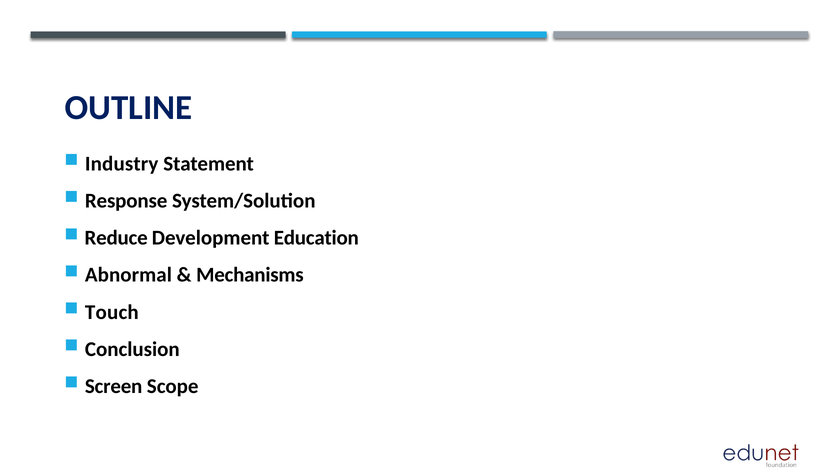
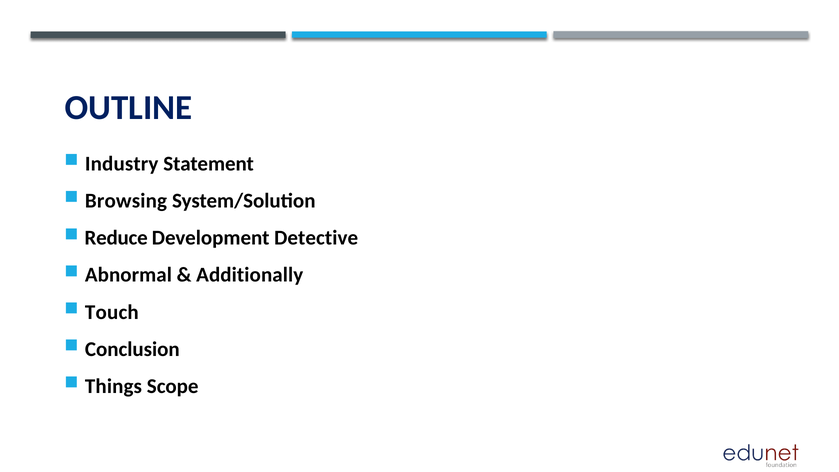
Response: Response -> Browsing
Education: Education -> Detective
Mechanisms: Mechanisms -> Additionally
Screen: Screen -> Things
